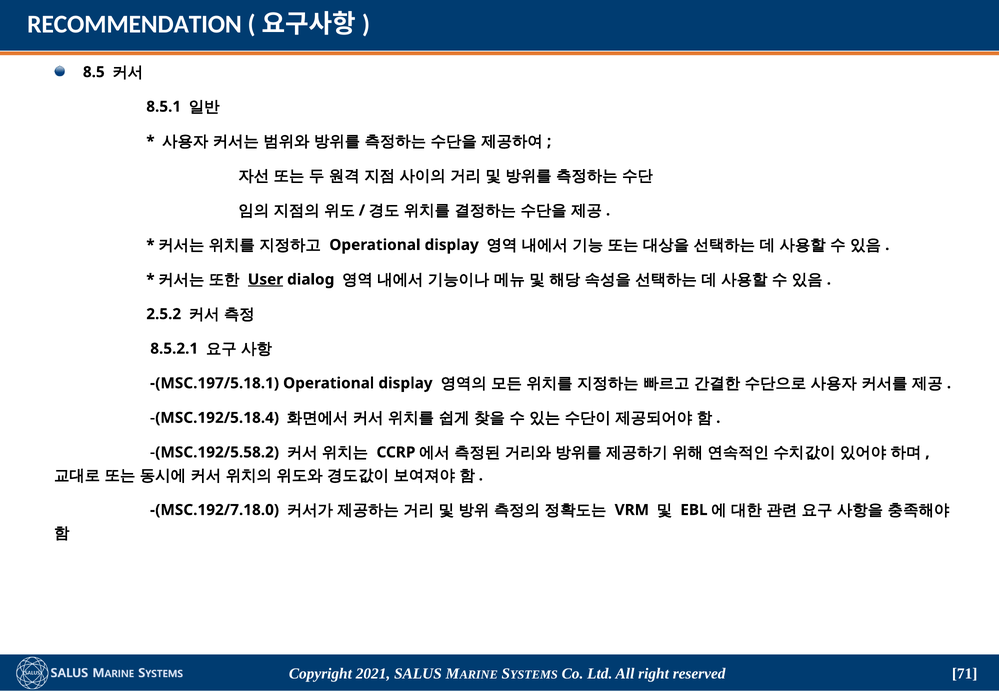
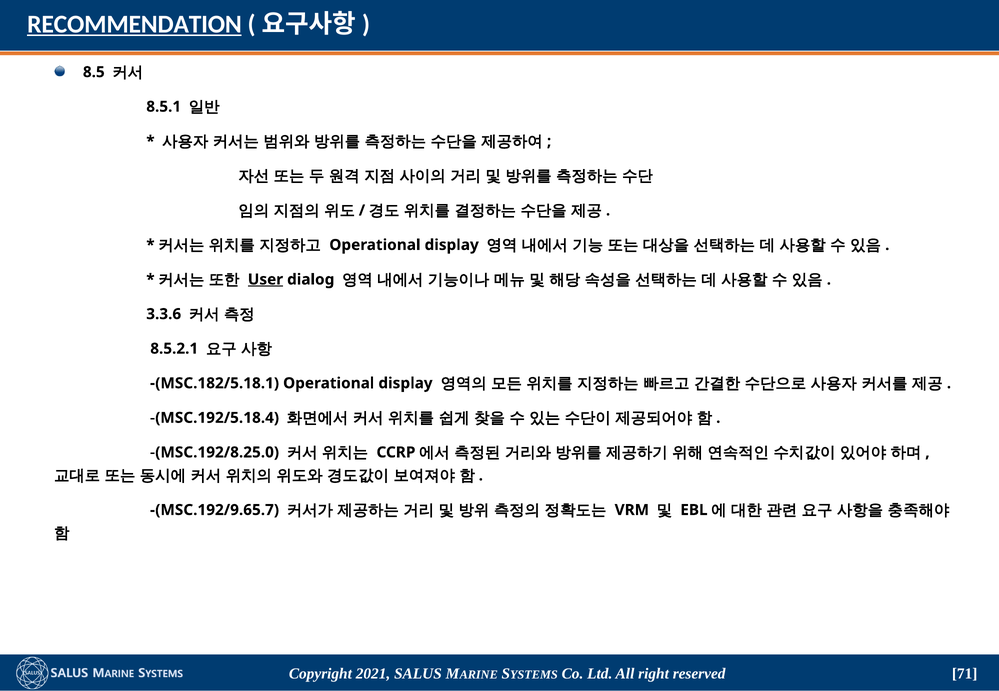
RECOMMENDATION underline: none -> present
2.5.2: 2.5.2 -> 3.3.6
-(MSC.197/5.18.1: -(MSC.197/5.18.1 -> -(MSC.182/5.18.1
-(MSC.192/5.58.2: -(MSC.192/5.58.2 -> -(MSC.192/8.25.0
-(MSC.192/7.18.0: -(MSC.192/7.18.0 -> -(MSC.192/9.65.7
